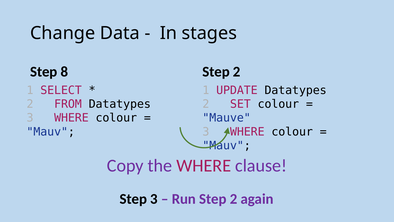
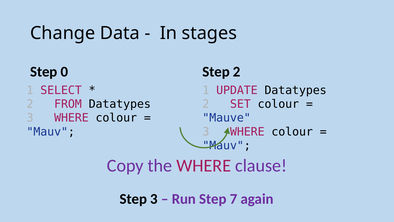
8: 8 -> 0
Run Step 2: 2 -> 7
